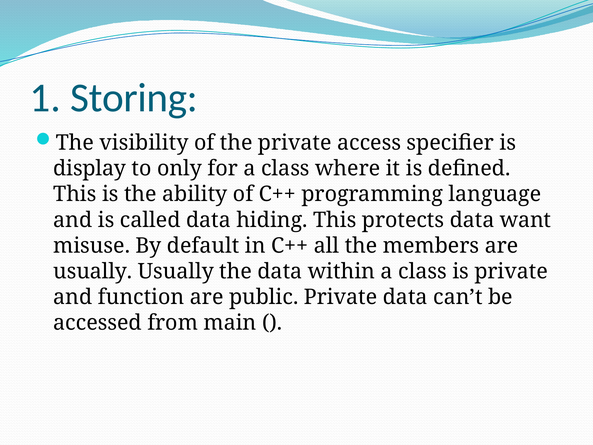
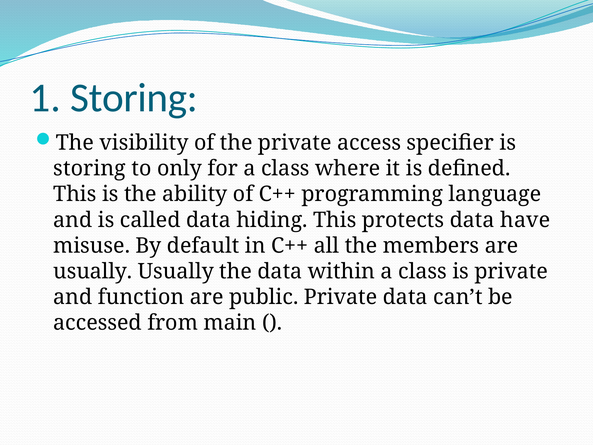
display at (90, 168): display -> storing
want: want -> have
